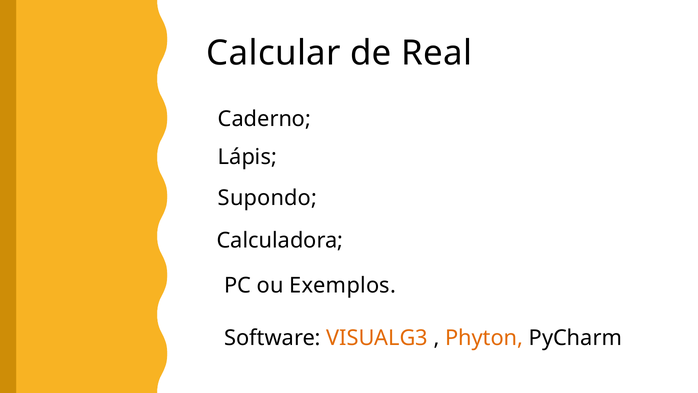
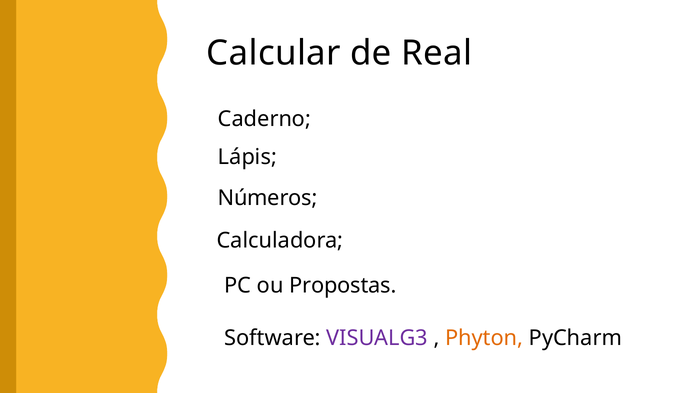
Supondo: Supondo -> Números
Exemplos: Exemplos -> Propostas
VISUALG3 colour: orange -> purple
